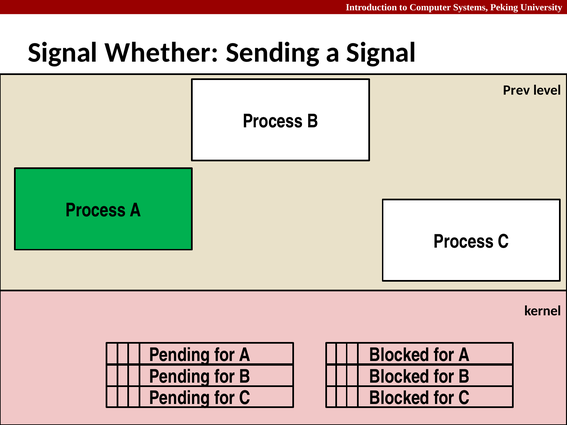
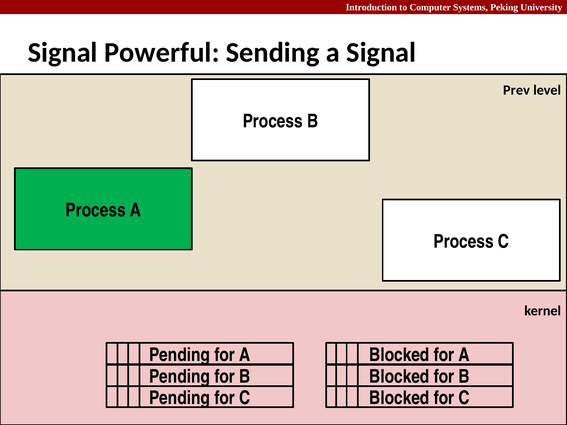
Whether: Whether -> Powerful
